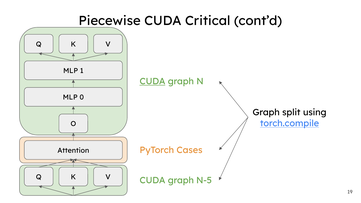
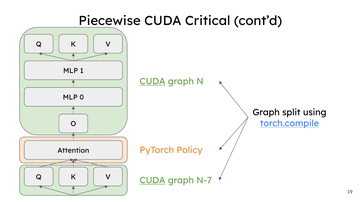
Cases: Cases -> Policy
CUDA at (152, 181) underline: none -> present
N-5: N-5 -> N-7
